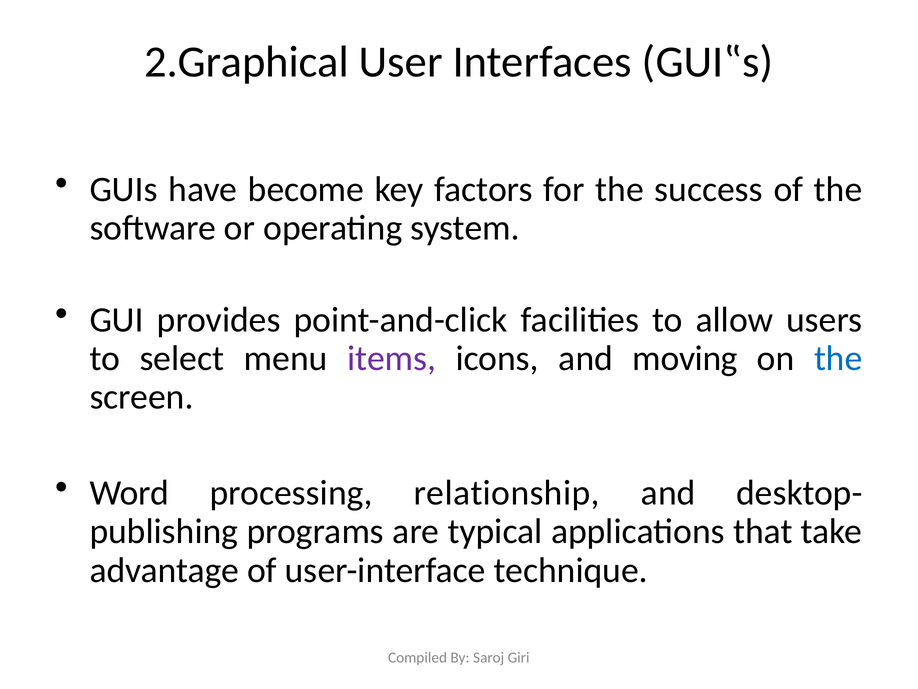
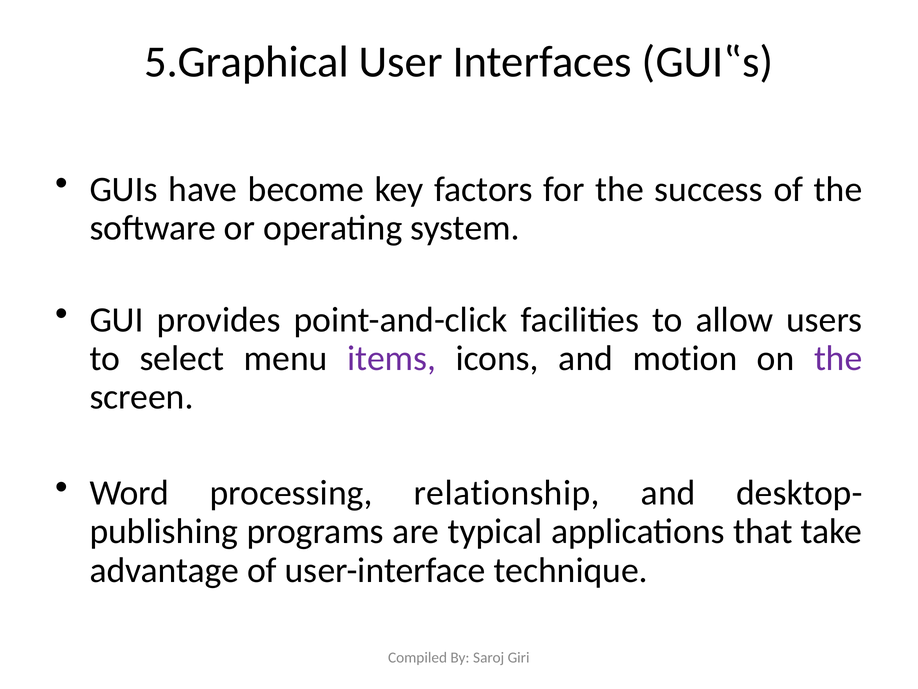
2.Graphical: 2.Graphical -> 5.Graphical
moving: moving -> motion
the at (838, 358) colour: blue -> purple
